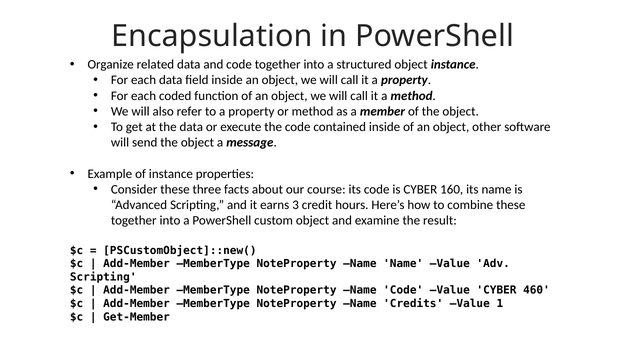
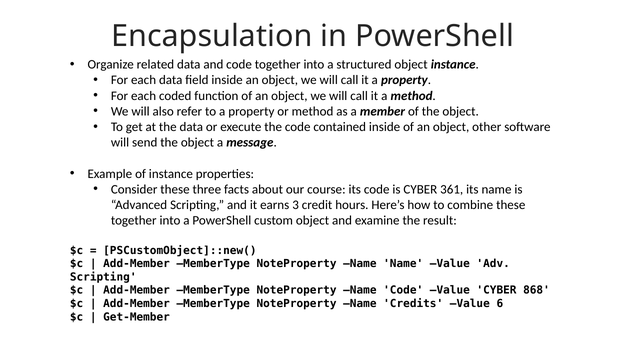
160: 160 -> 361
460: 460 -> 868
1: 1 -> 6
